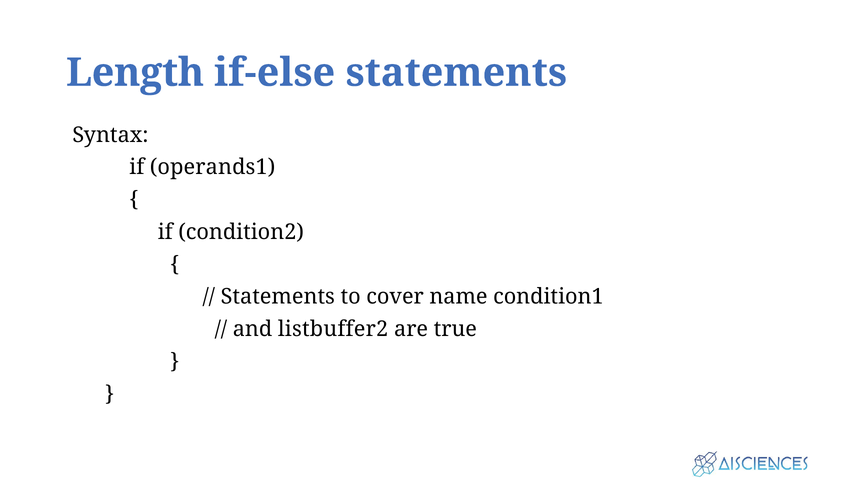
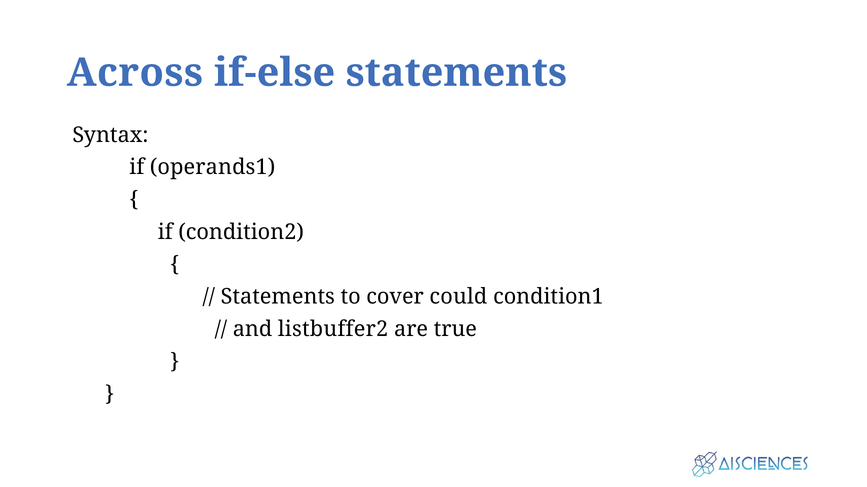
Length: Length -> Across
name: name -> could
